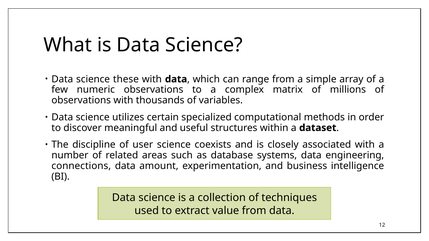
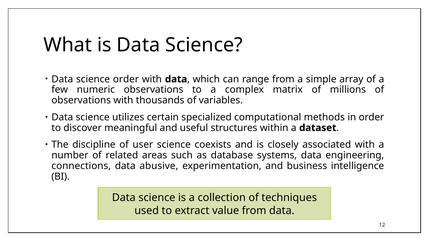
science these: these -> order
amount: amount -> abusive
